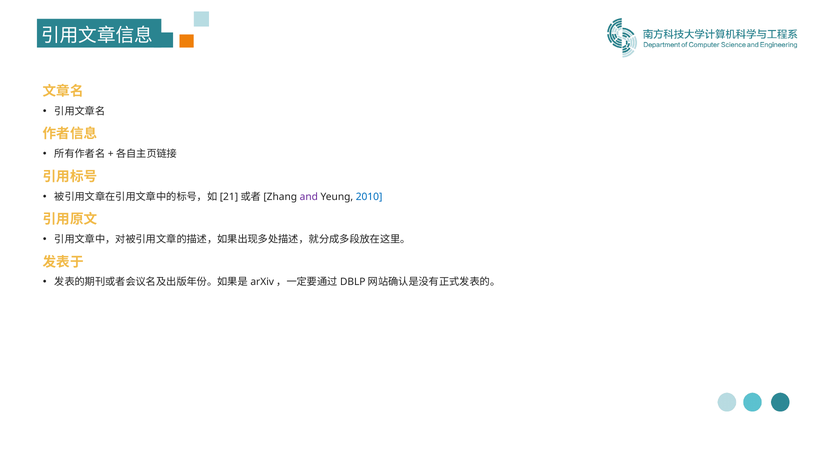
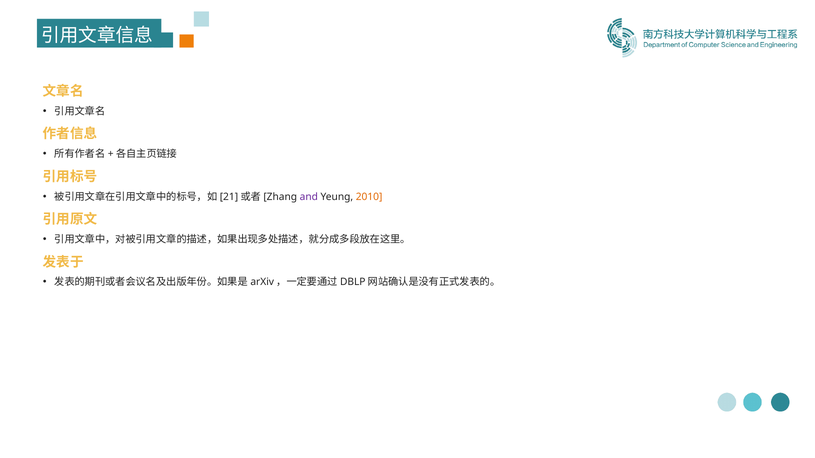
2010 colour: blue -> orange
